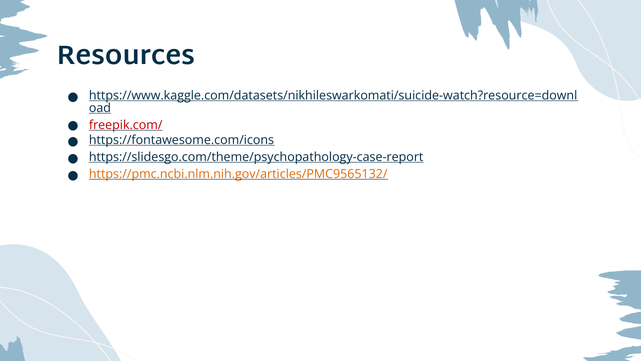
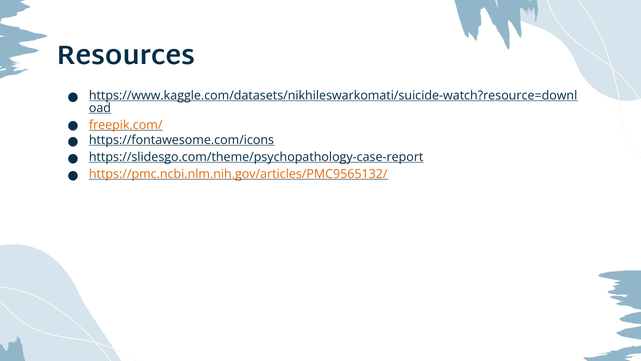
freepik.com/ colour: red -> orange
